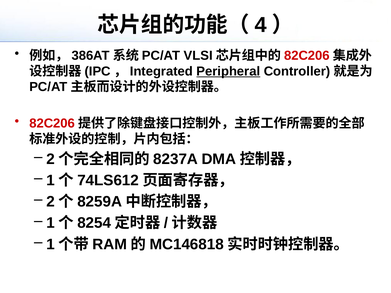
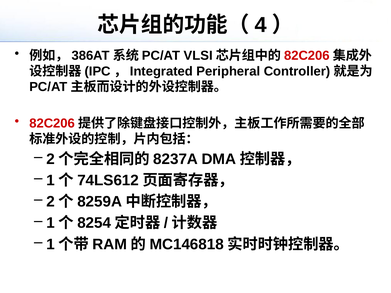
Peripheral underline: present -> none
